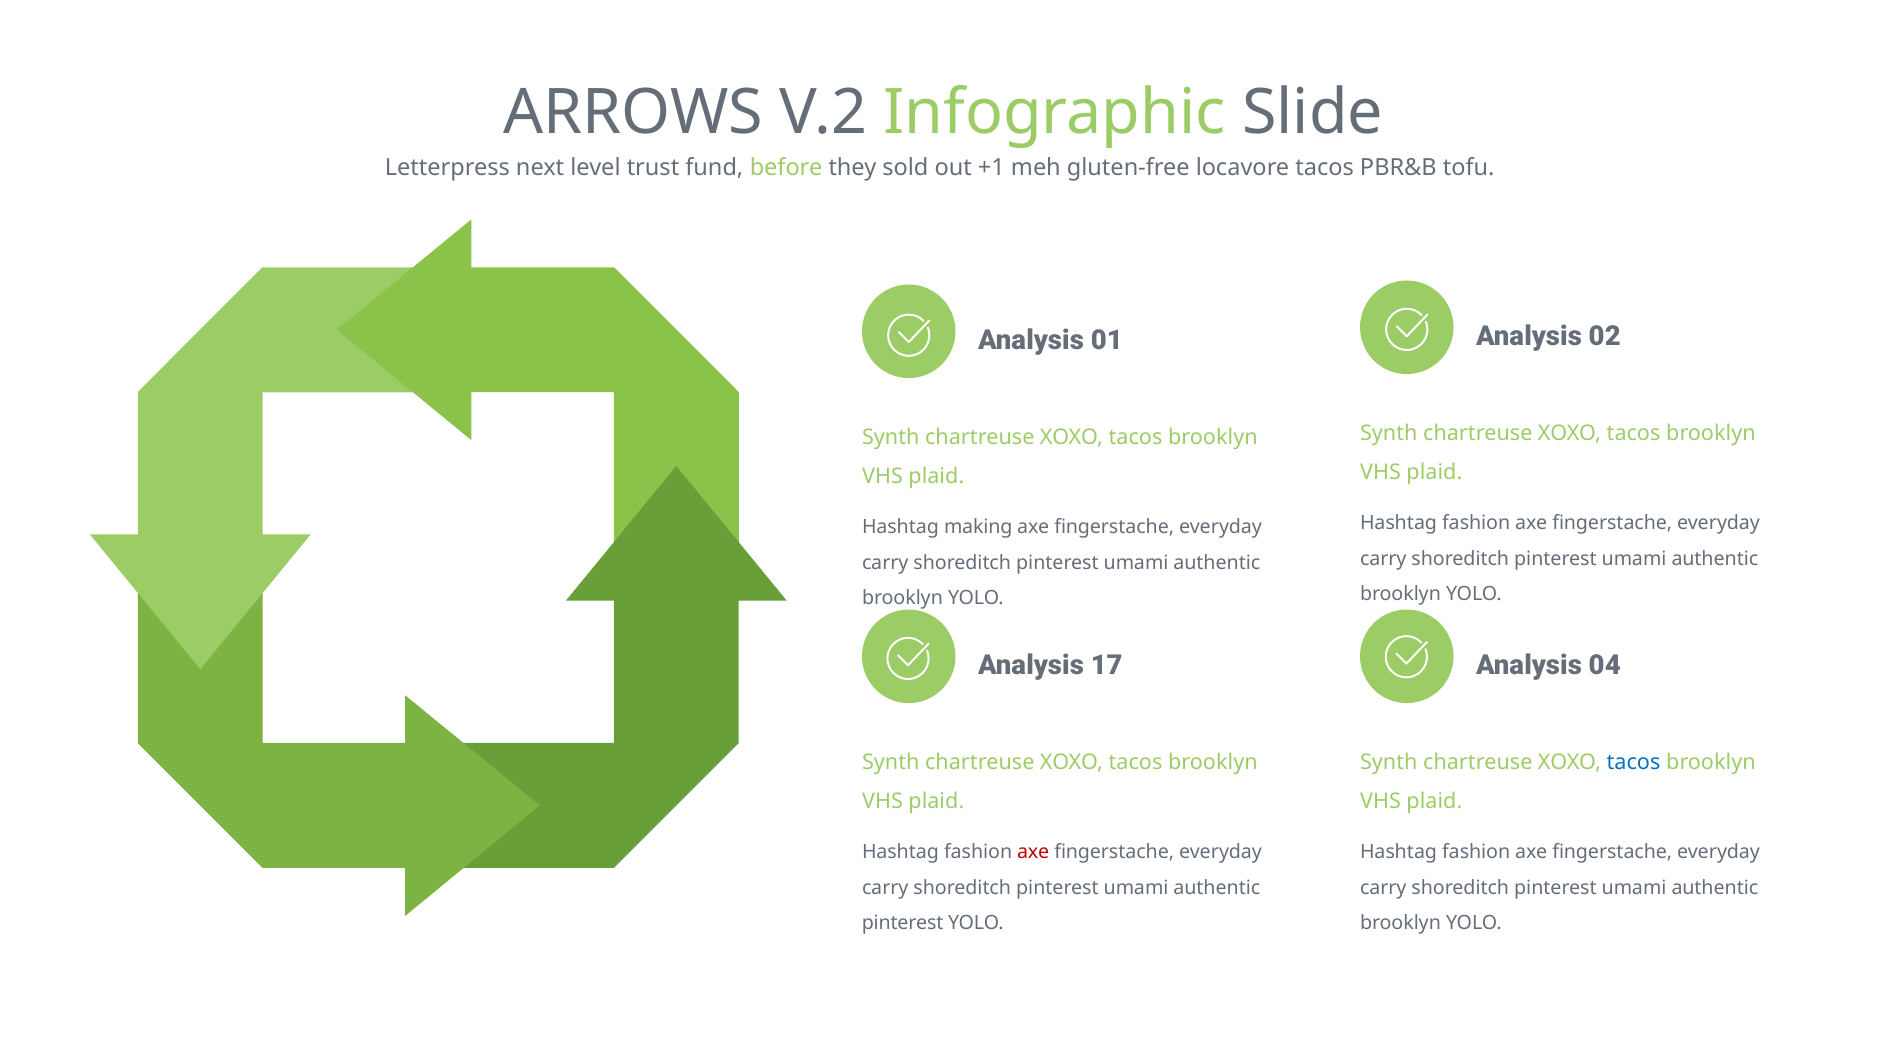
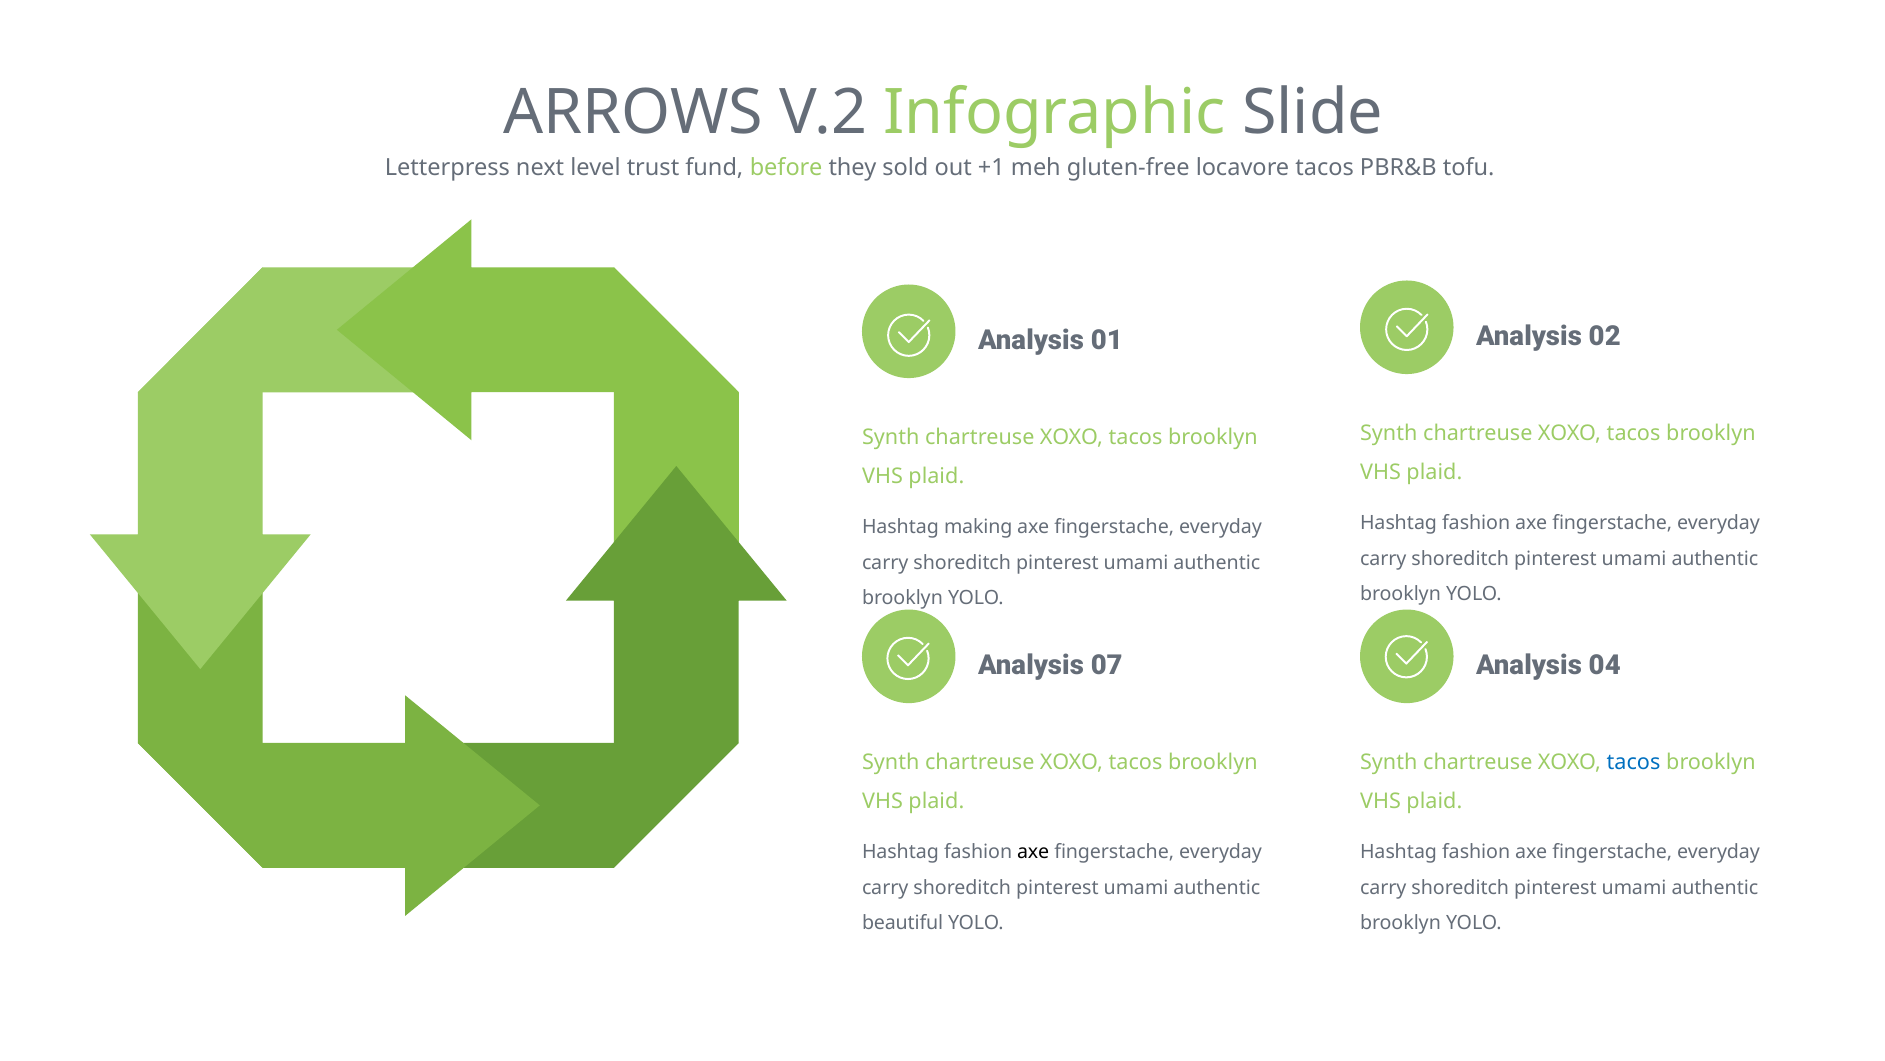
17: 17 -> 07
axe at (1033, 852) colour: red -> black
pinterest at (903, 923): pinterest -> beautiful
